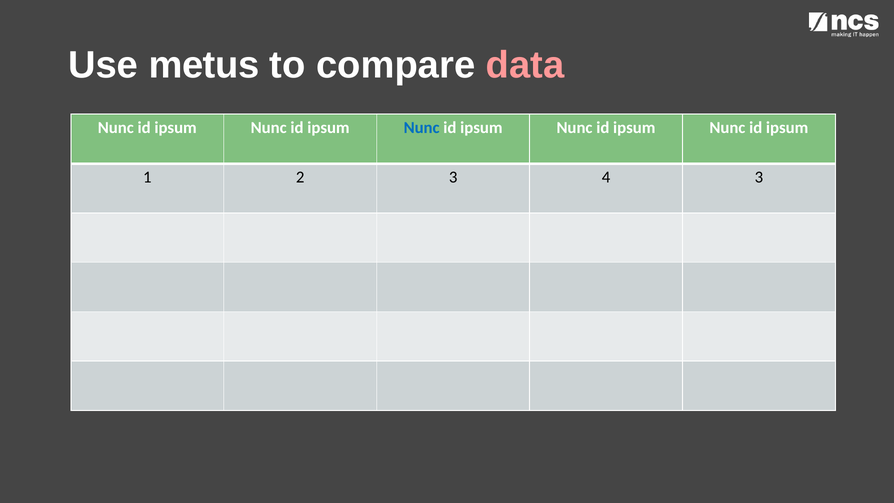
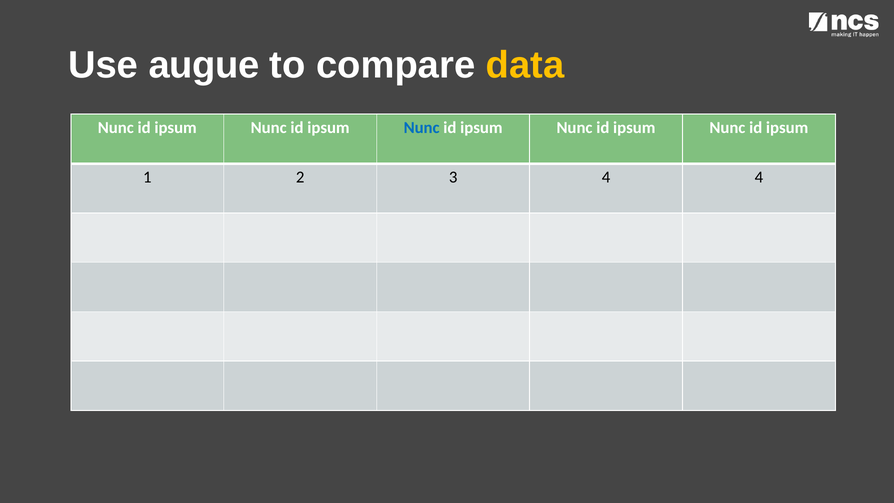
metus: metus -> augue
data colour: pink -> yellow
4 3: 3 -> 4
